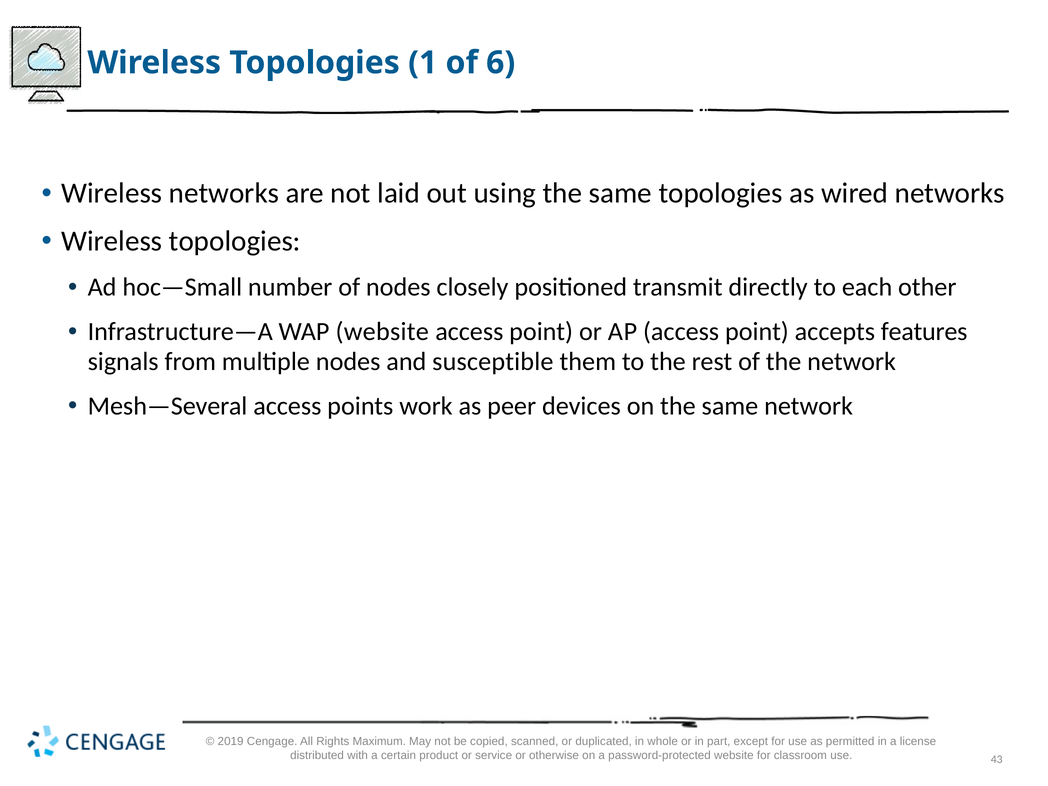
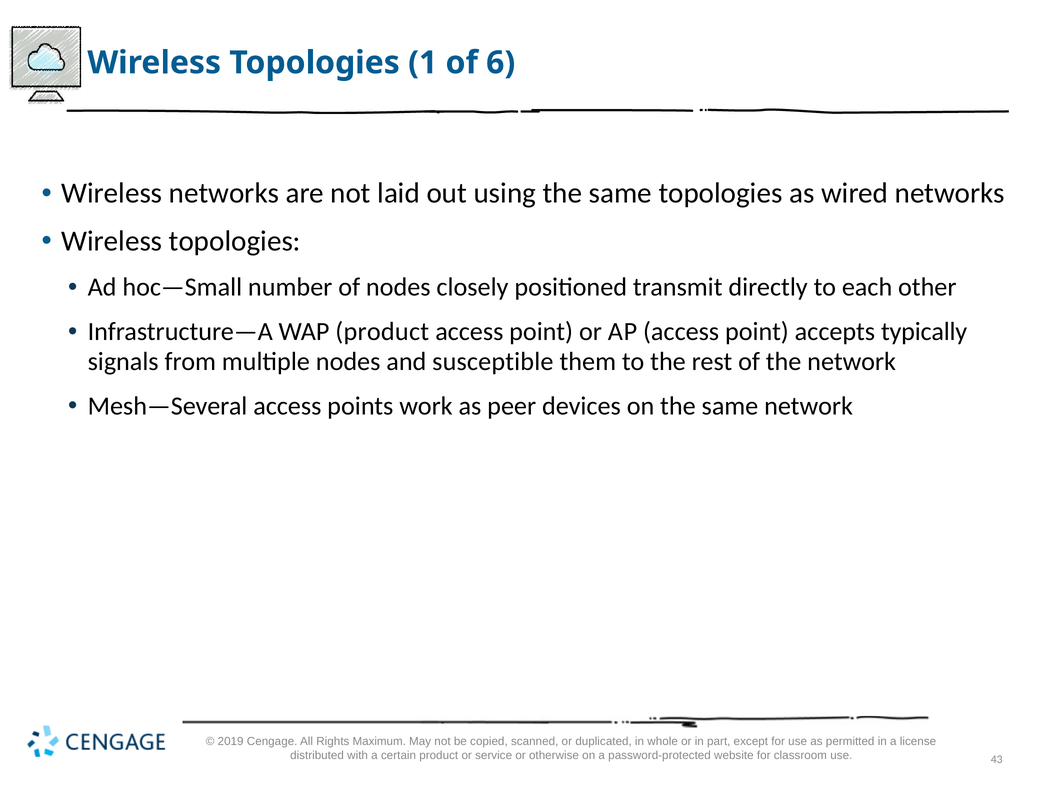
WAP website: website -> product
features: features -> typically
